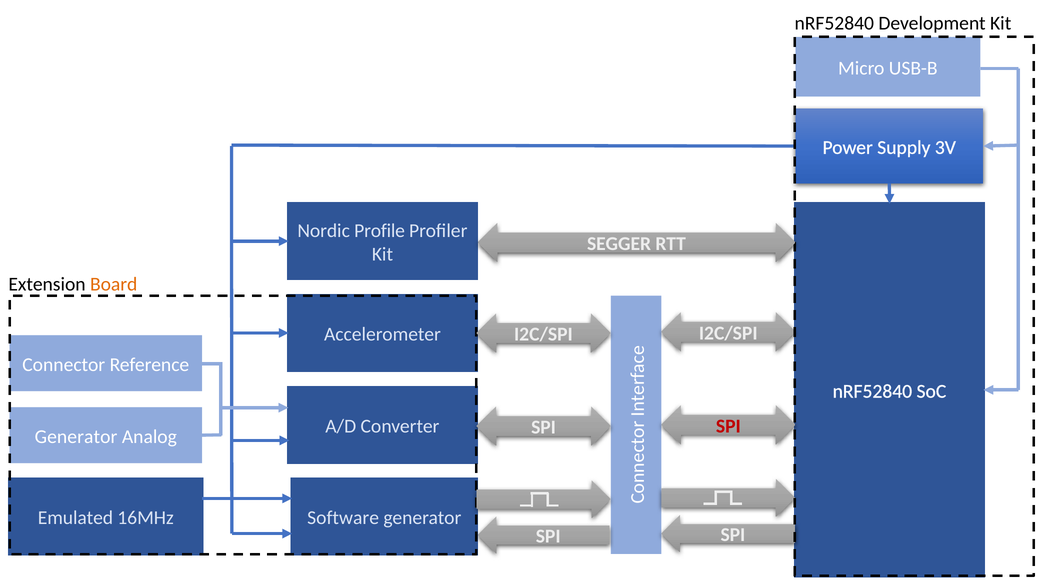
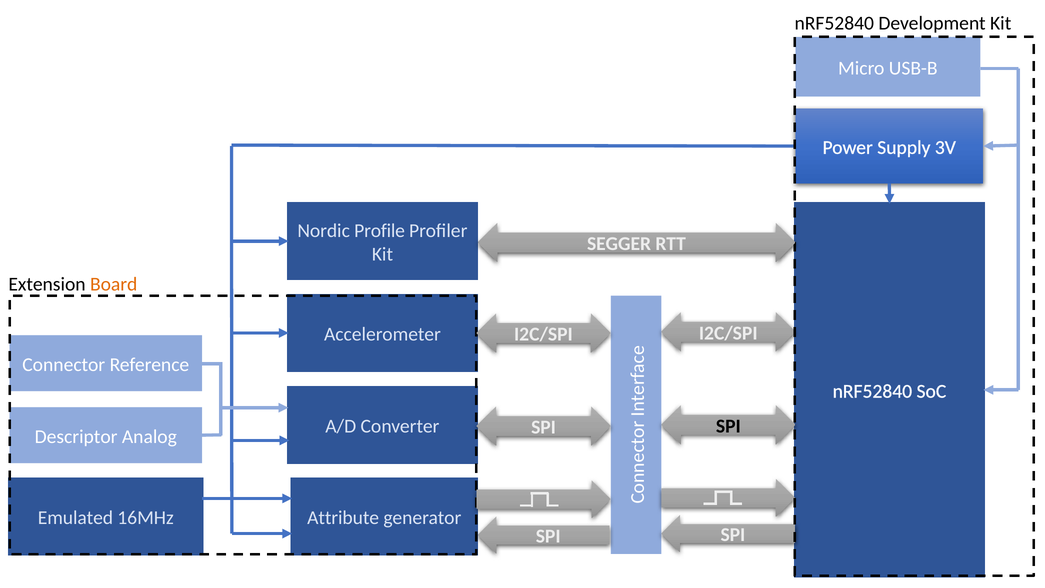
SPI at (728, 426) colour: red -> black
Generator at (76, 436): Generator -> Descriptor
Software: Software -> Attribute
